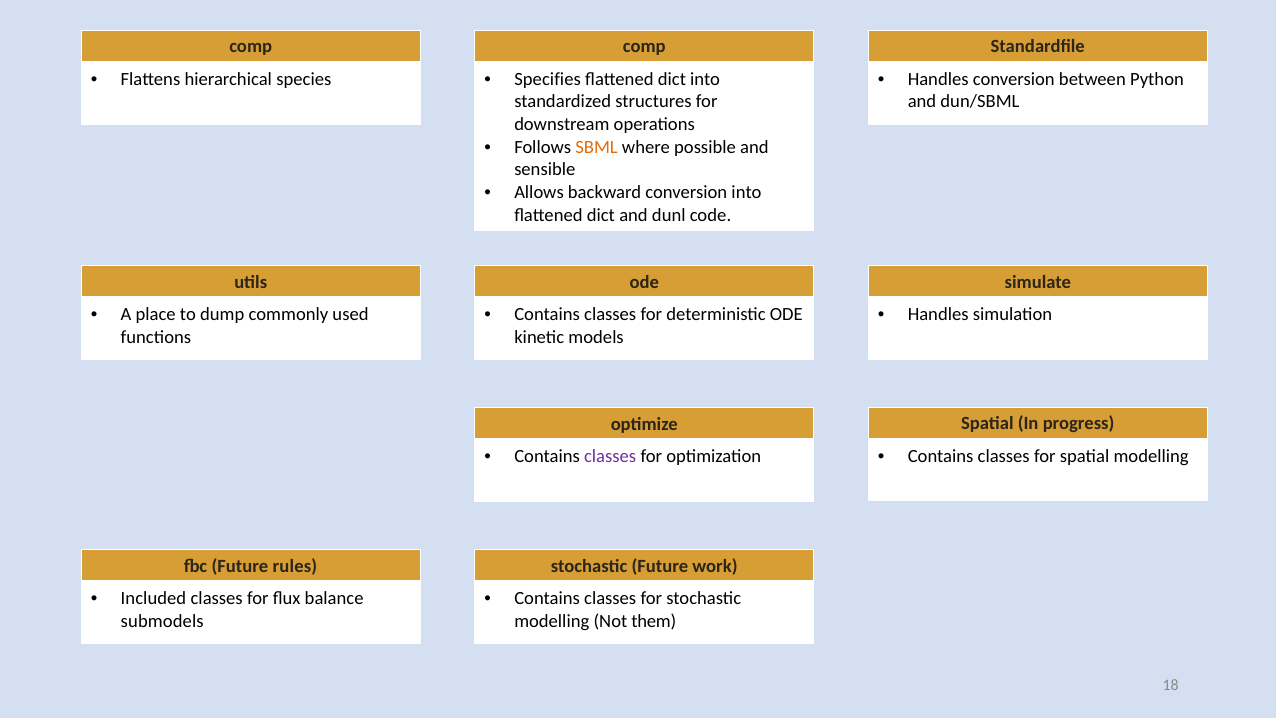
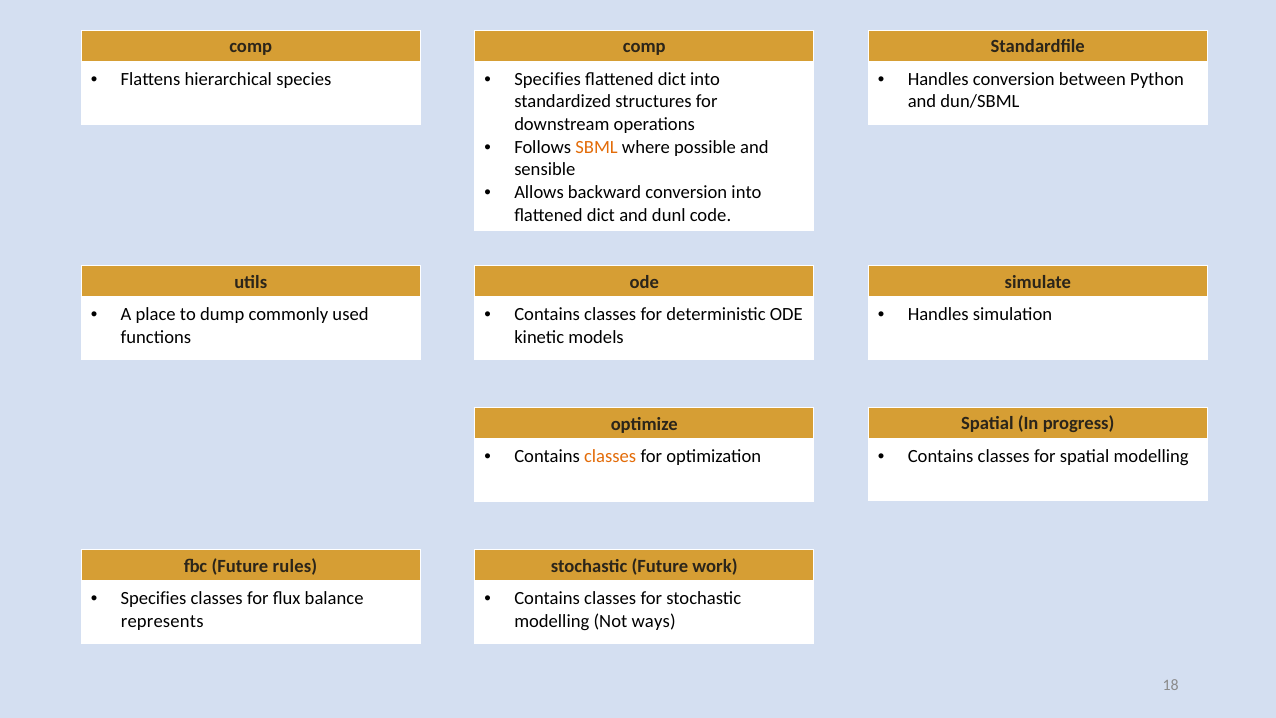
classes at (610, 456) colour: purple -> orange
Included at (153, 598): Included -> Specifies
submodels: submodels -> represents
them: them -> ways
